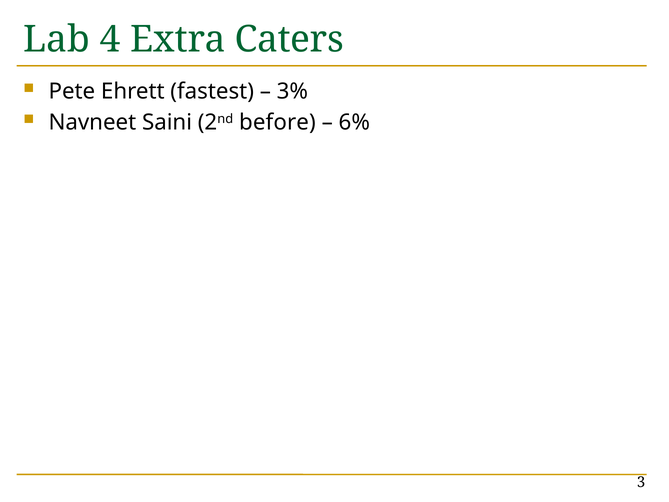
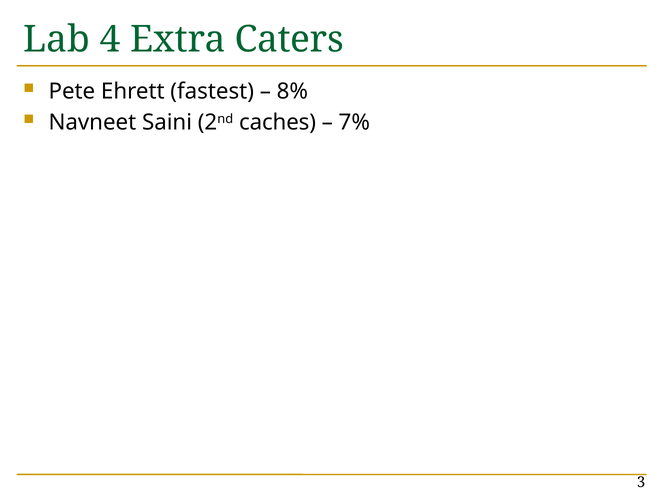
3%: 3% -> 8%
before: before -> caches
6%: 6% -> 7%
